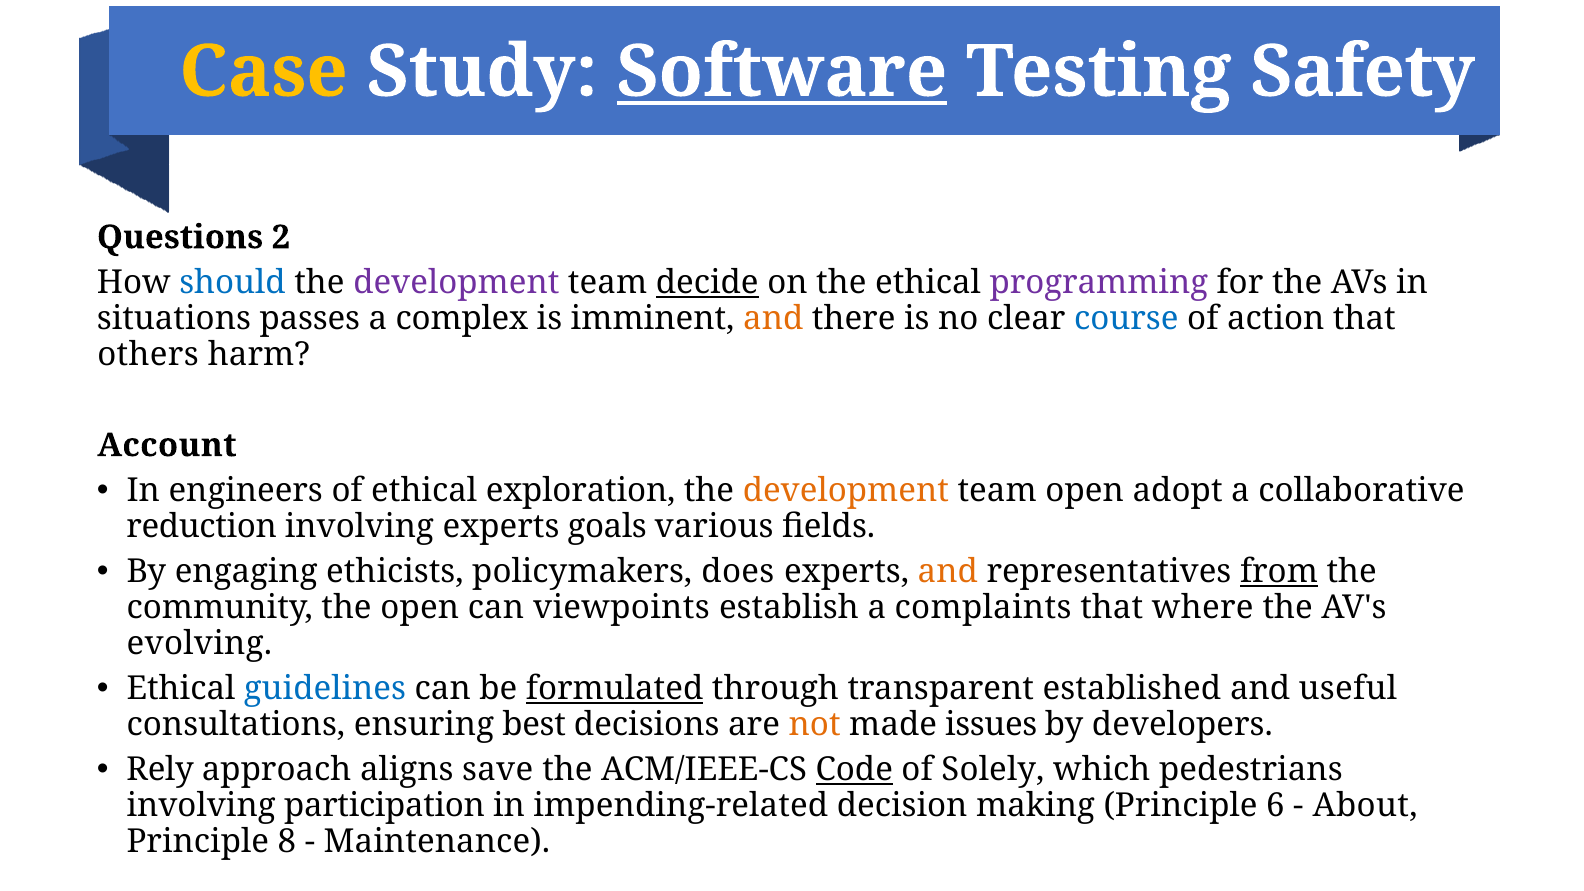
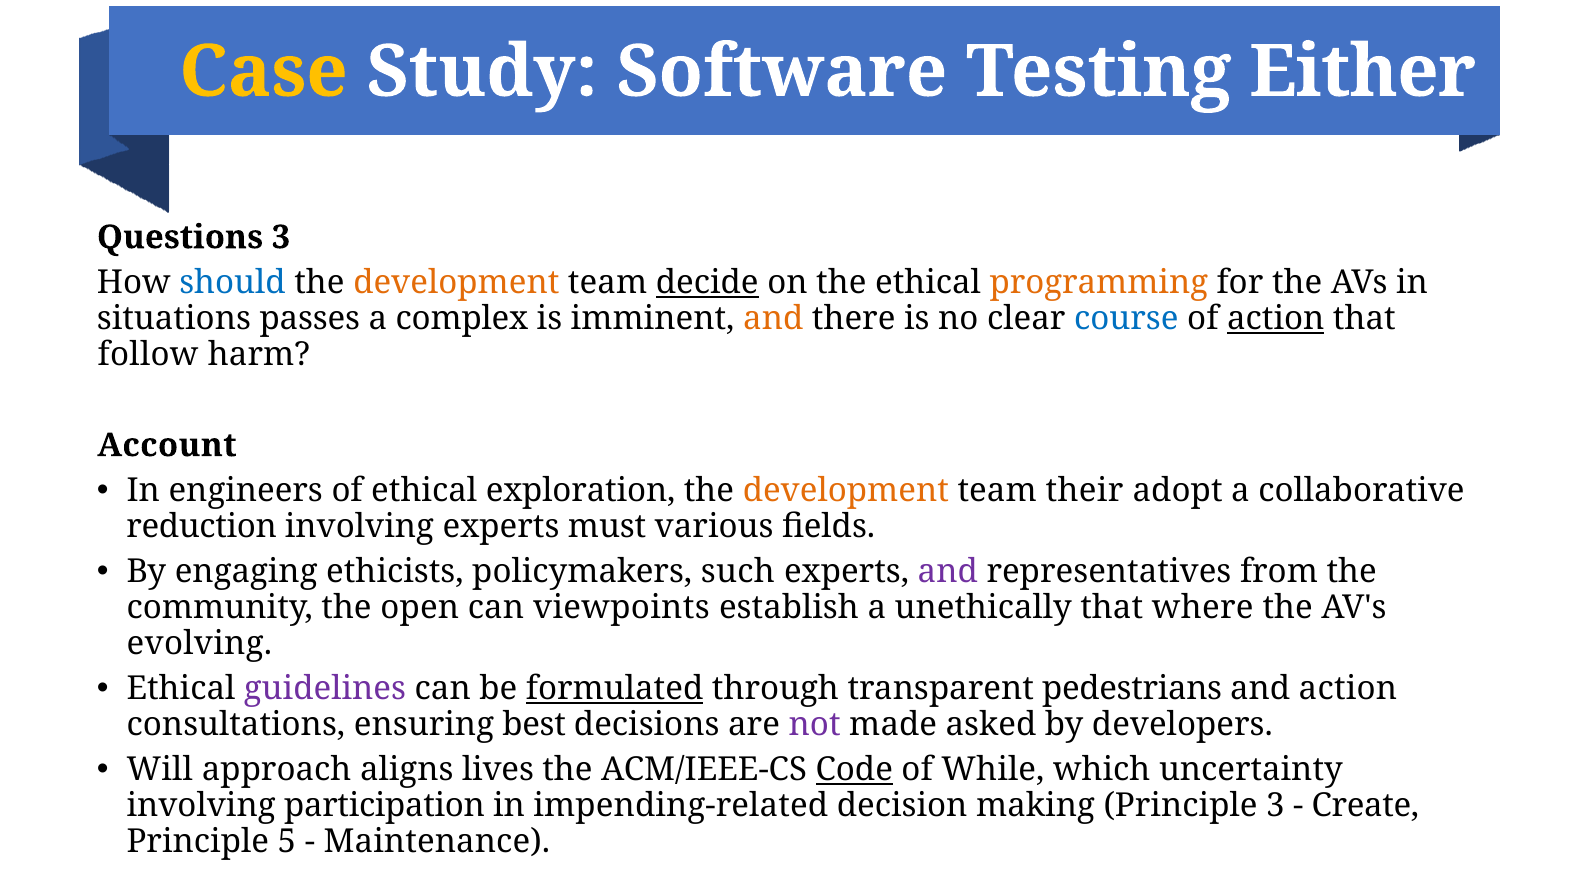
Software underline: present -> none
Safety: Safety -> Either
Questions 2: 2 -> 3
development at (456, 283) colour: purple -> orange
programming colour: purple -> orange
action at (1276, 319) underline: none -> present
others: others -> follow
team open: open -> their
goals: goals -> must
does: does -> such
and at (948, 572) colour: orange -> purple
from underline: present -> none
complaints: complaints -> unethically
guidelines colour: blue -> purple
established: established -> pedestrians
and useful: useful -> action
not colour: orange -> purple
issues: issues -> asked
Rely: Rely -> Will
save: save -> lives
Solely: Solely -> While
pedestrians: pedestrians -> uncertainty
Principle 6: 6 -> 3
About: About -> Create
8: 8 -> 5
